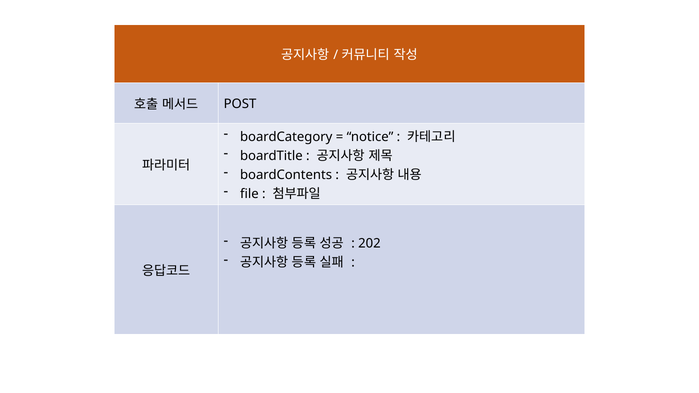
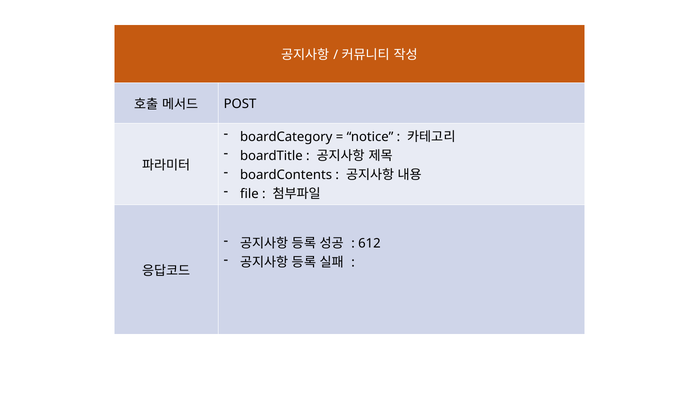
202: 202 -> 612
